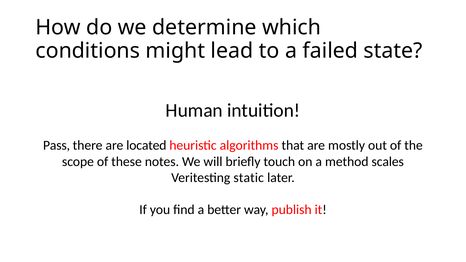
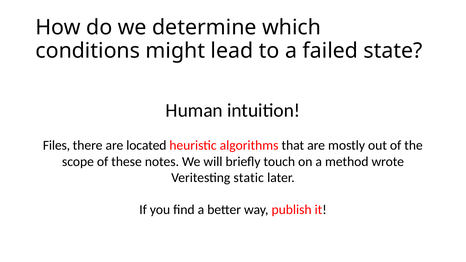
Pass: Pass -> Files
scales: scales -> wrote
